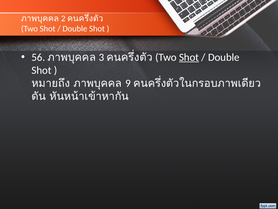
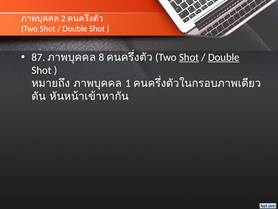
56: 56 -> 87
3: 3 -> 8
Double at (224, 57) underline: none -> present
9: 9 -> 1
